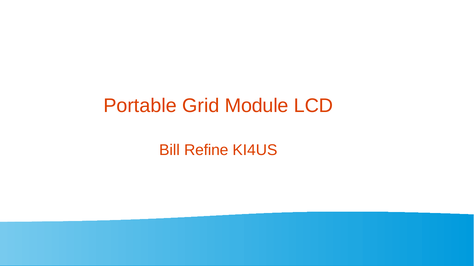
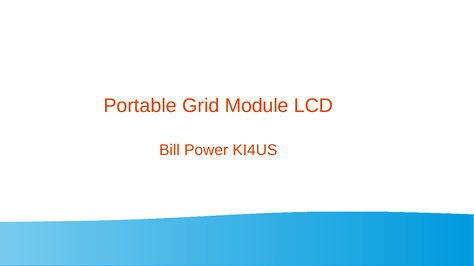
Refine: Refine -> Power
